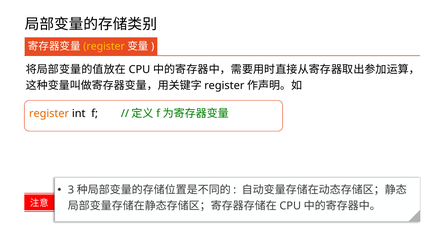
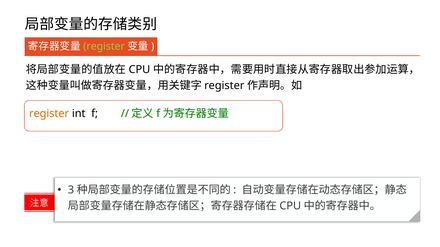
register at (104, 47) colour: yellow -> light green
